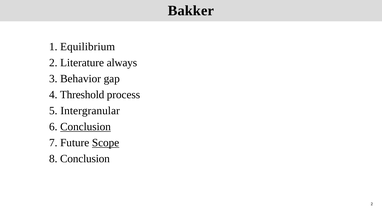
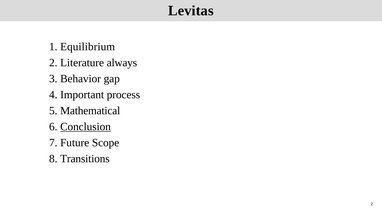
Bakker: Bakker -> Levitas
Threshold: Threshold -> Important
Intergranular: Intergranular -> Mathematical
Scope underline: present -> none
8 Conclusion: Conclusion -> Transitions
